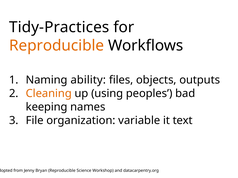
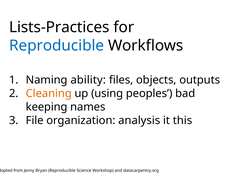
Tidy-Practices: Tidy-Practices -> Lists-Practices
Reproducible at (57, 46) colour: orange -> blue
variable: variable -> analysis
text: text -> this
